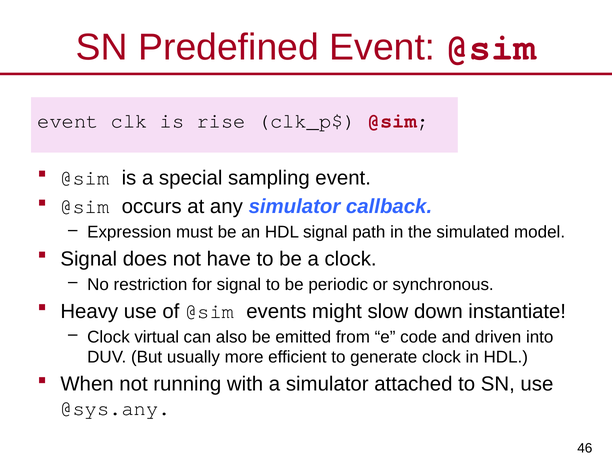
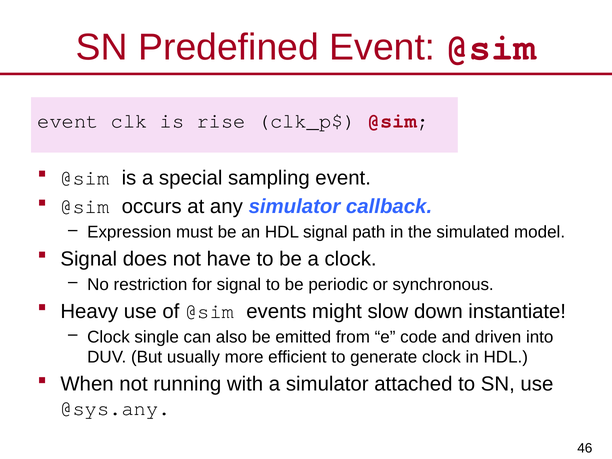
virtual: virtual -> single
